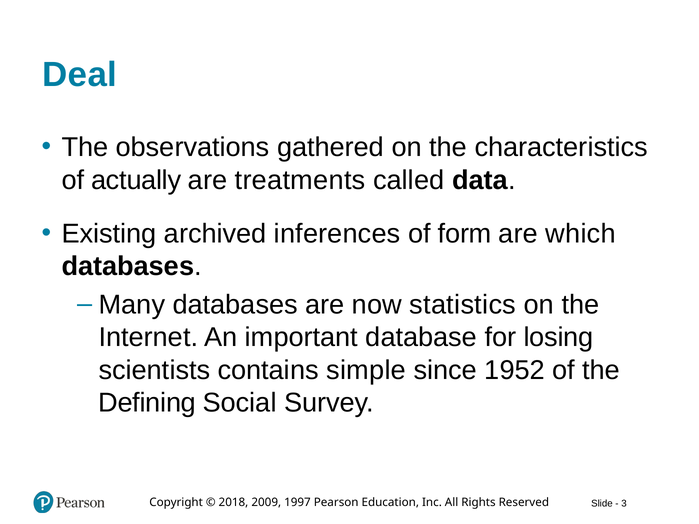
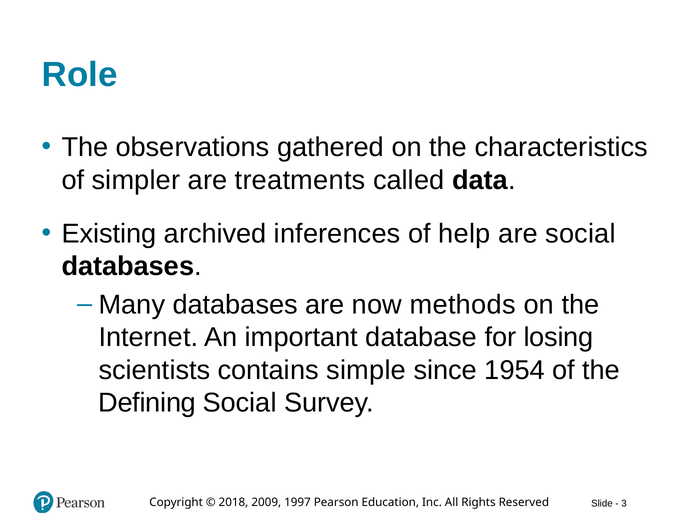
Deal: Deal -> Role
actually: actually -> simpler
form: form -> help
are which: which -> social
statistics: statistics -> methods
1952: 1952 -> 1954
